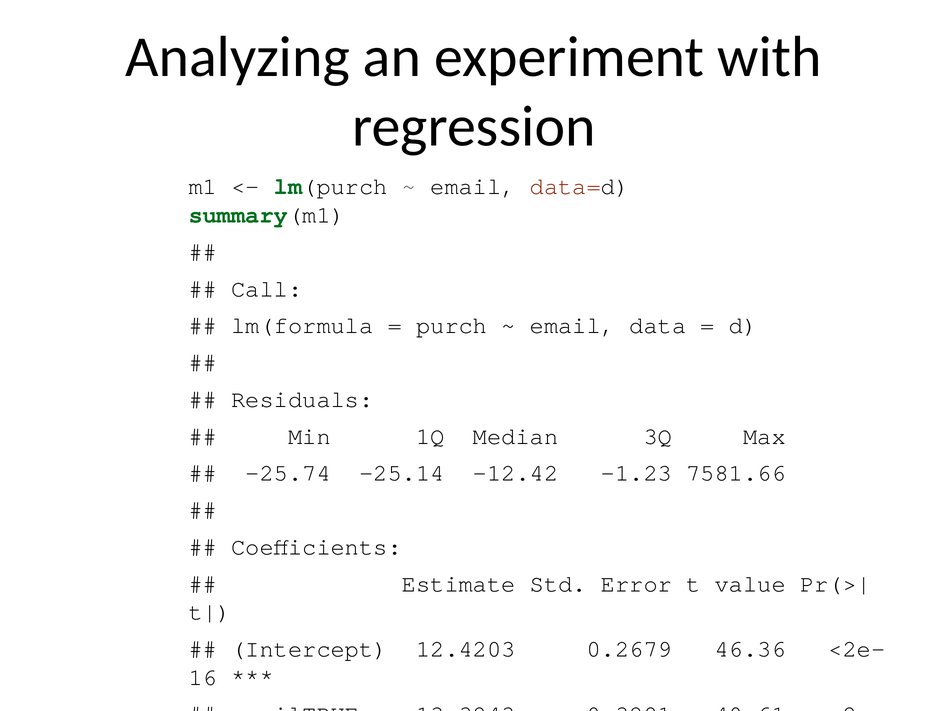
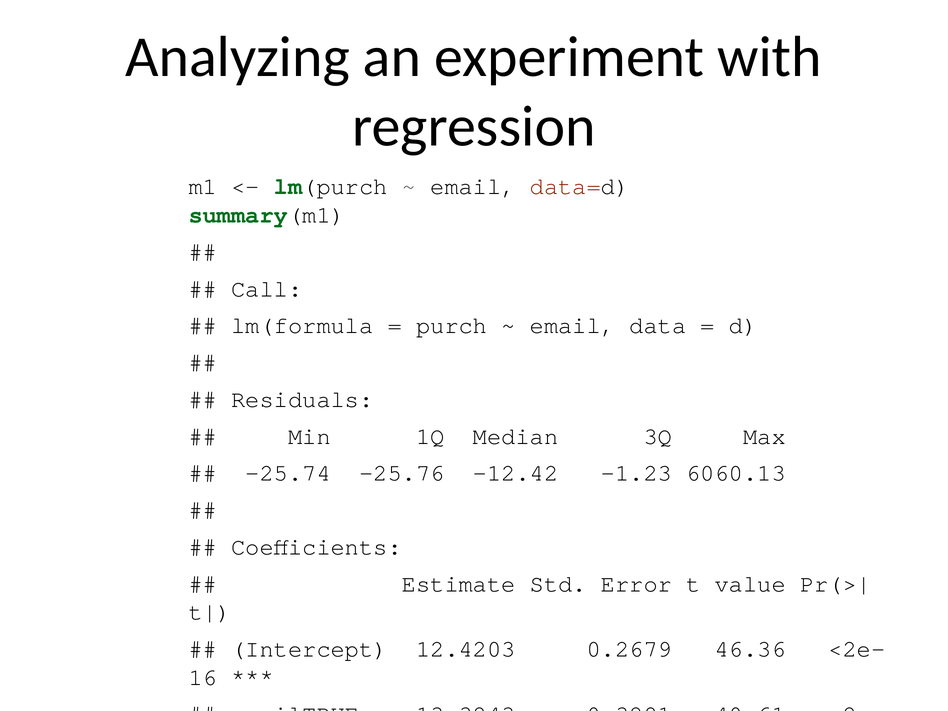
-25.14: -25.14 -> -25.76
7581.66: 7581.66 -> 6060.13
